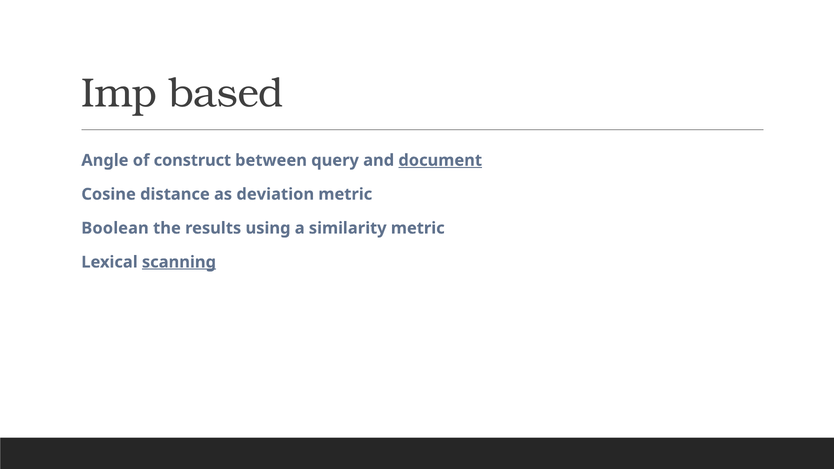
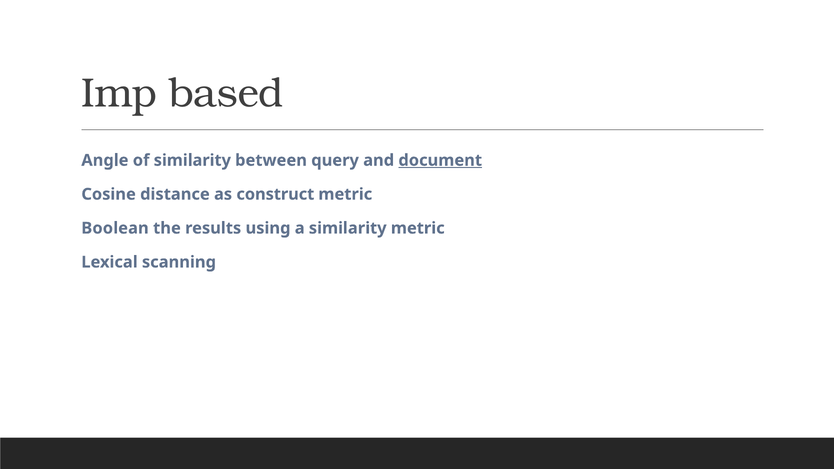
of construct: construct -> similarity
deviation: deviation -> construct
scanning underline: present -> none
